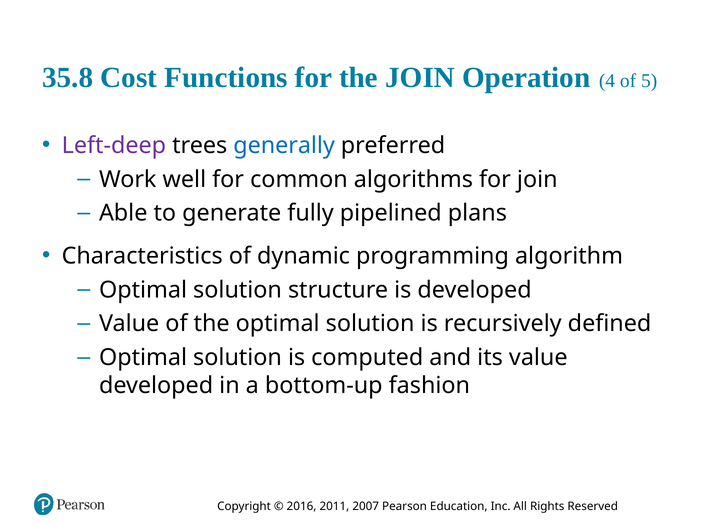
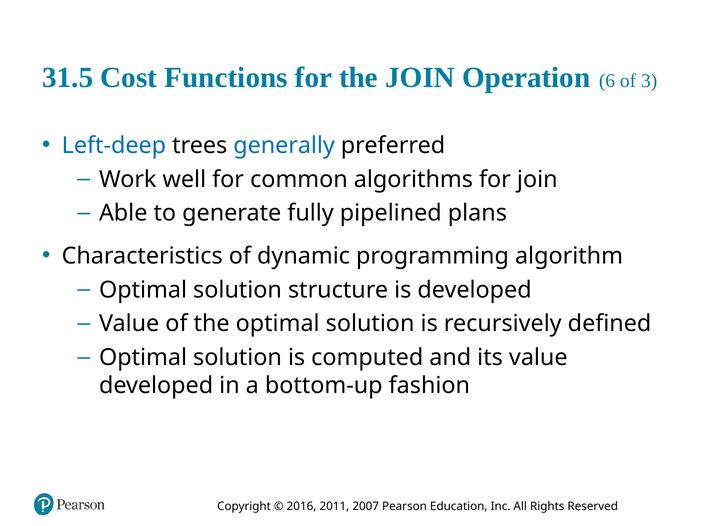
35.8: 35.8 -> 31.5
4: 4 -> 6
5: 5 -> 3
Left-deep colour: purple -> blue
